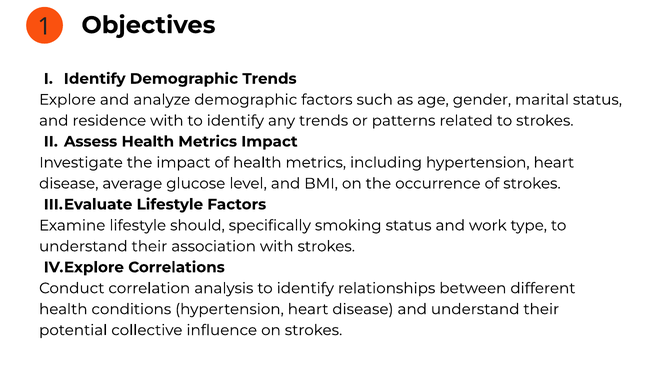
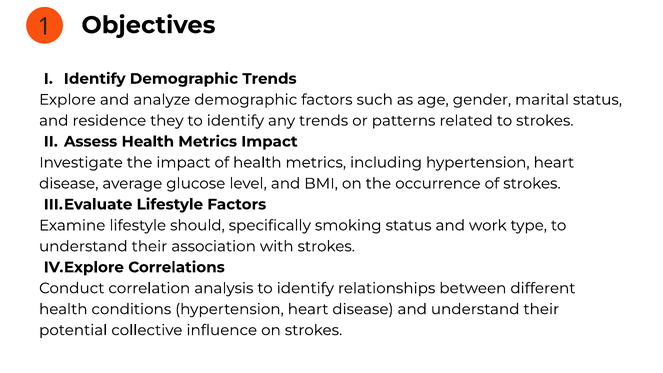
residence with: with -> they
